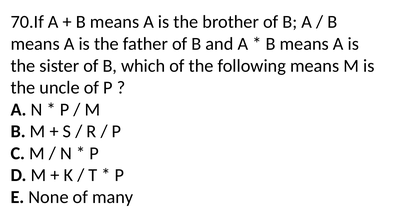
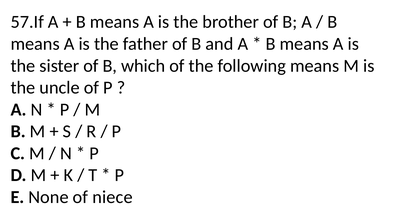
70.If: 70.If -> 57.If
many: many -> niece
